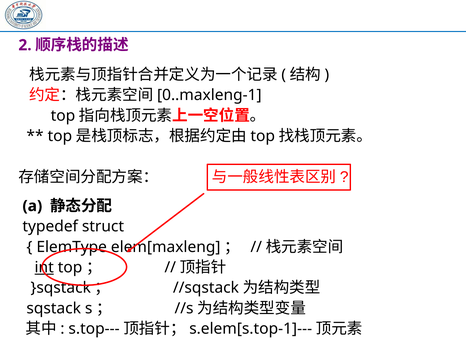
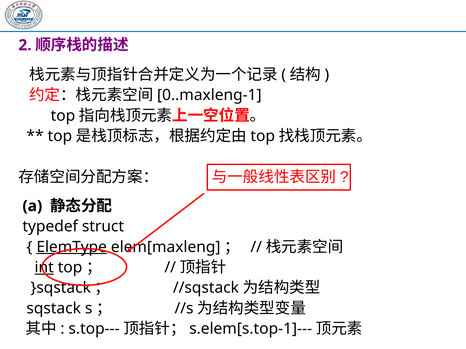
ElemType underline: none -> present
